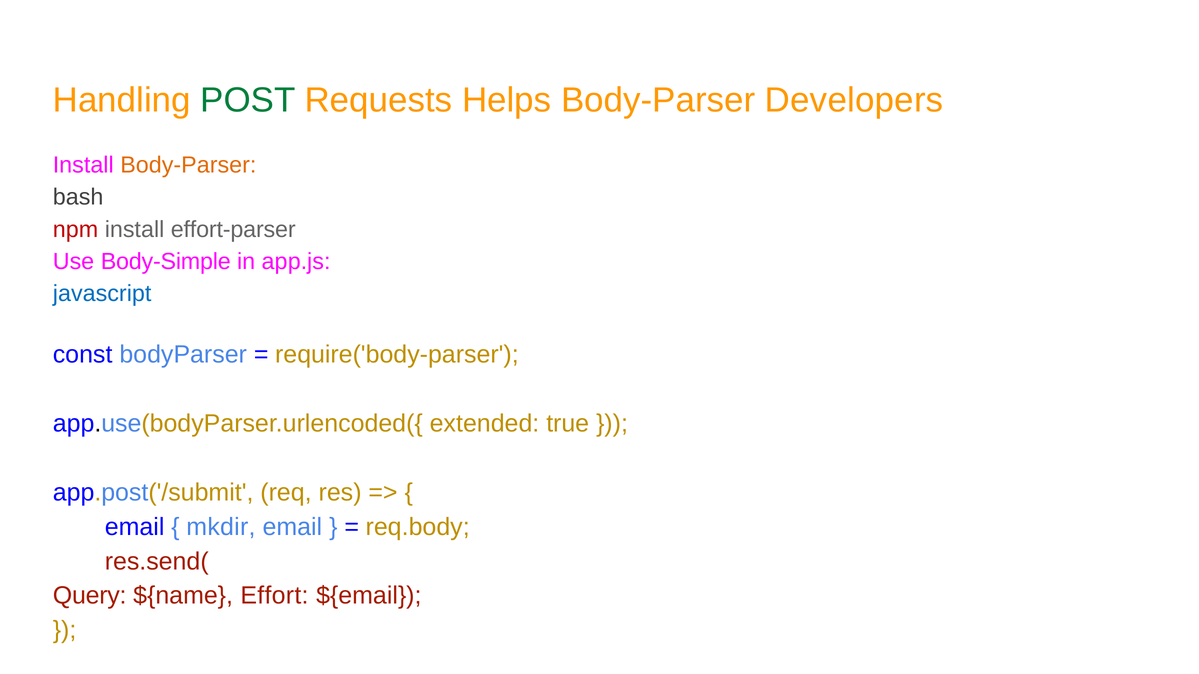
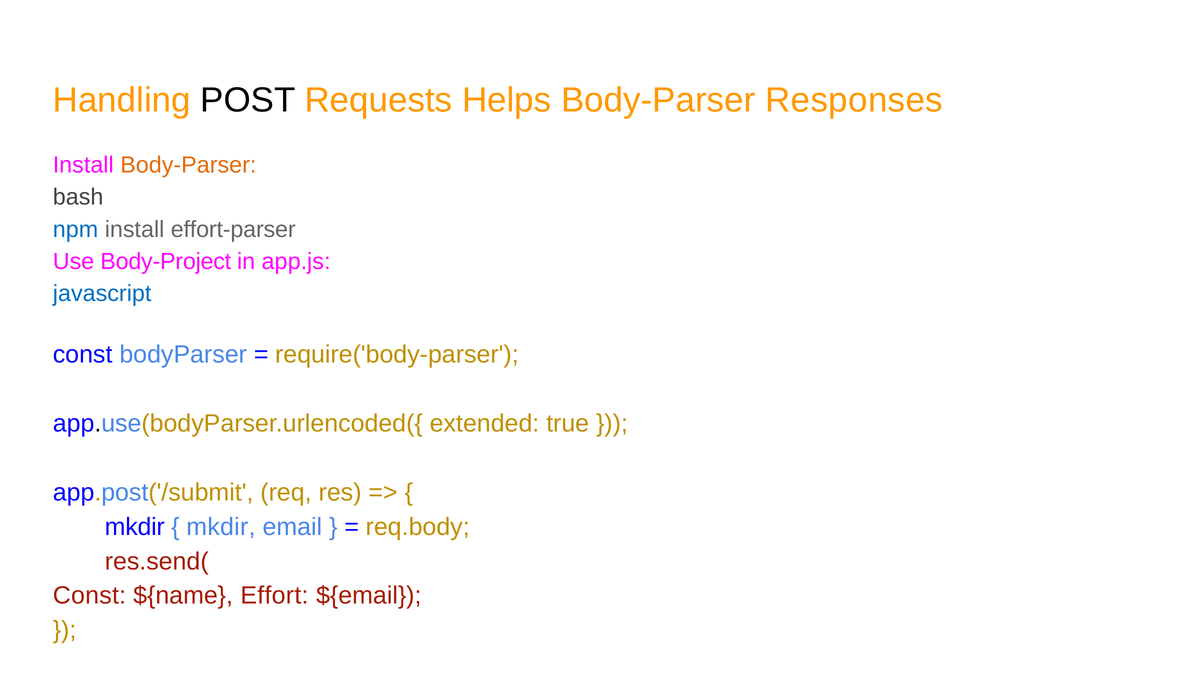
POST colour: green -> black
Developers: Developers -> Responses
npm colour: red -> blue
Body-Simple: Body-Simple -> Body-Project
email at (135, 527): email -> mkdir
Query at (90, 596): Query -> Const
